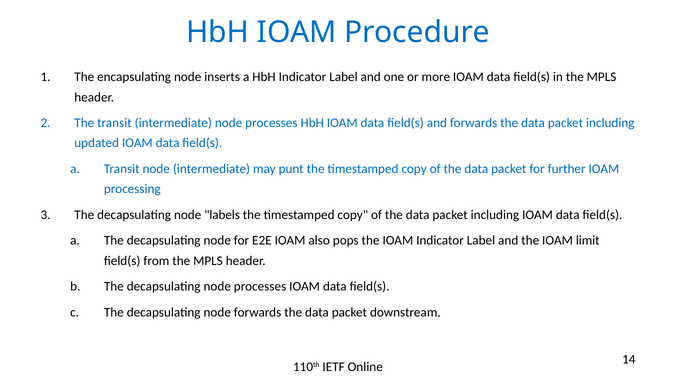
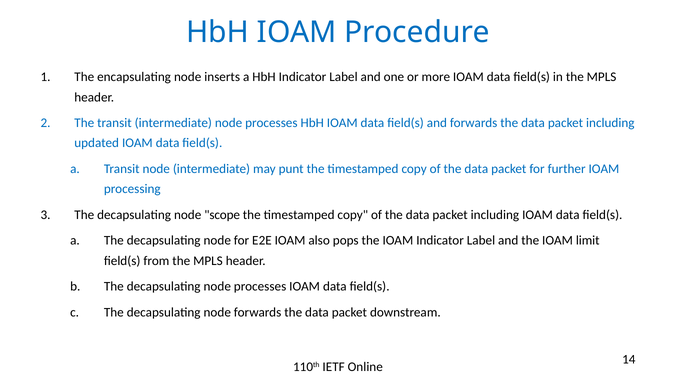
labels: labels -> scope
